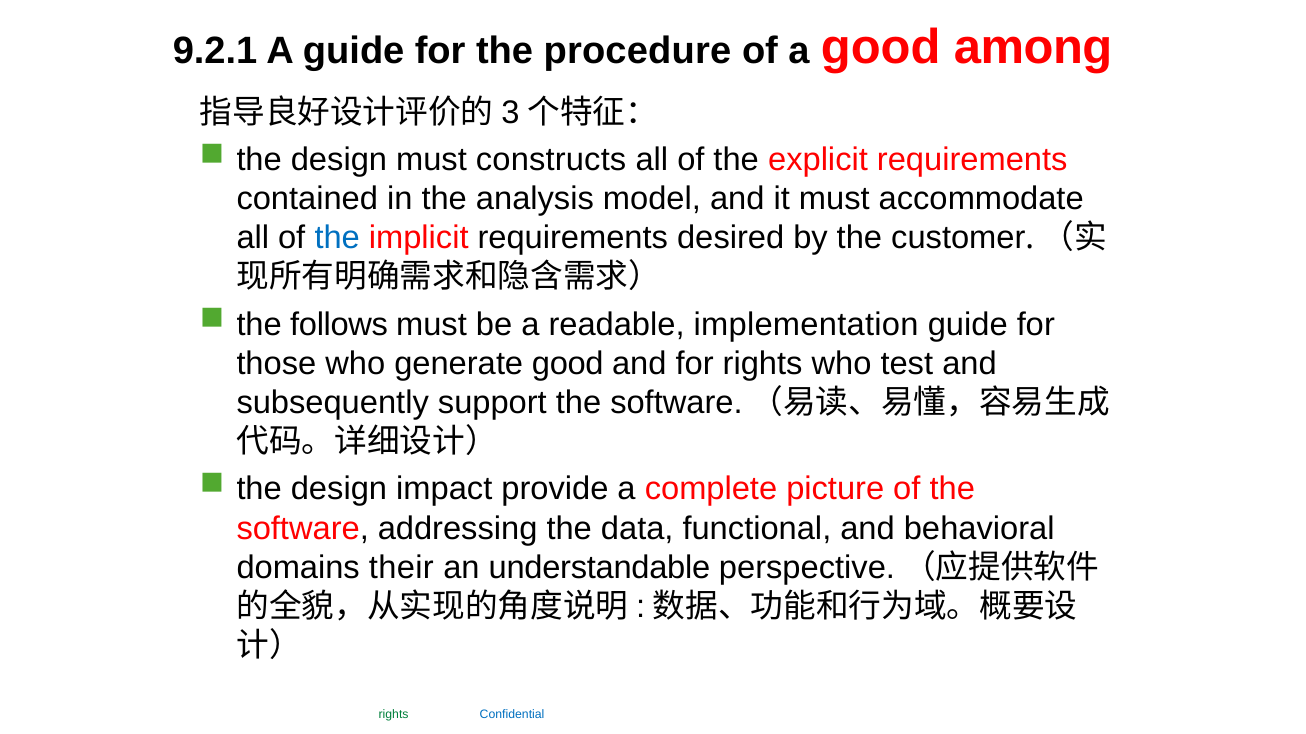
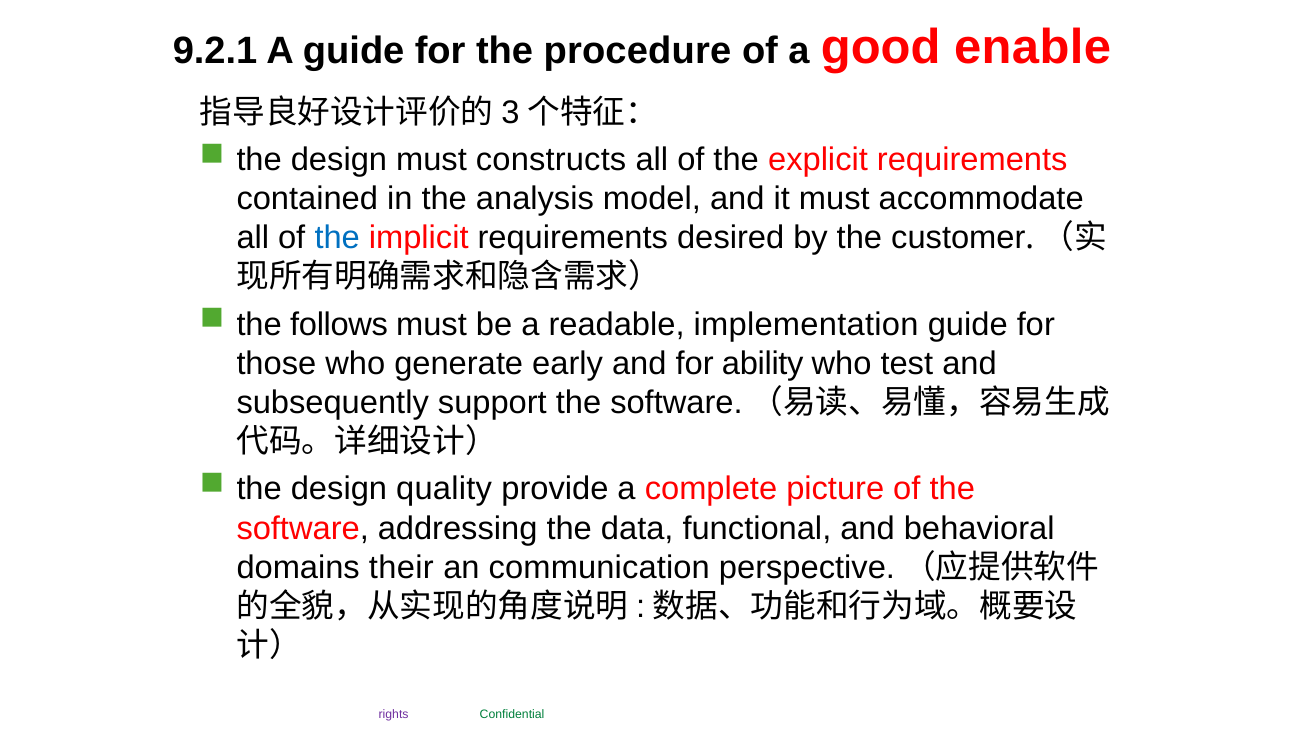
among: among -> enable
generate good: good -> early
for rights: rights -> ability
impact: impact -> quality
understandable: understandable -> communication
rights at (394, 715) colour: green -> purple
Confidential colour: blue -> green
